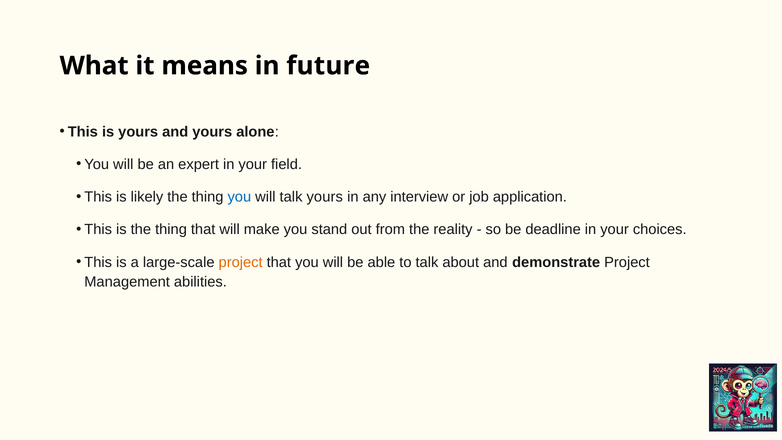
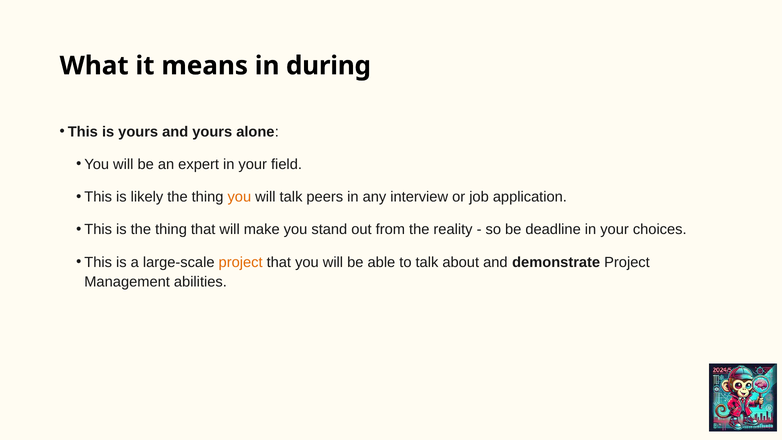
future: future -> during
you at (239, 197) colour: blue -> orange
talk yours: yours -> peers
